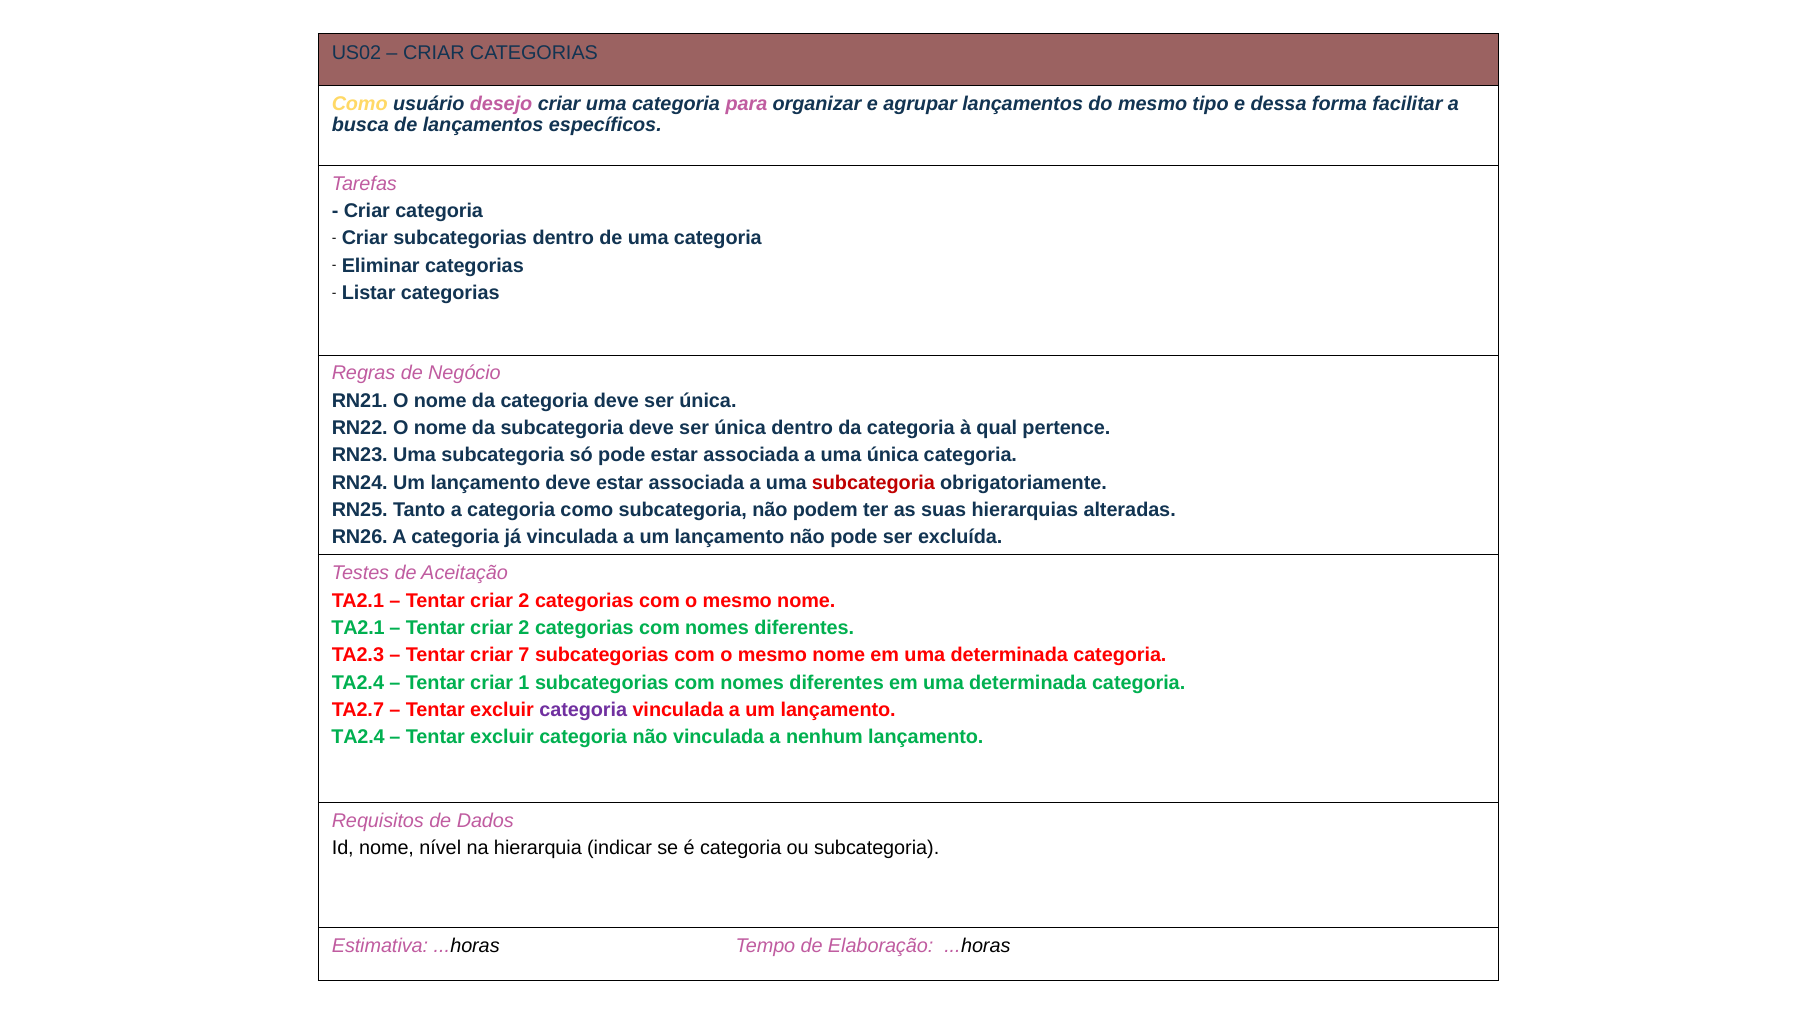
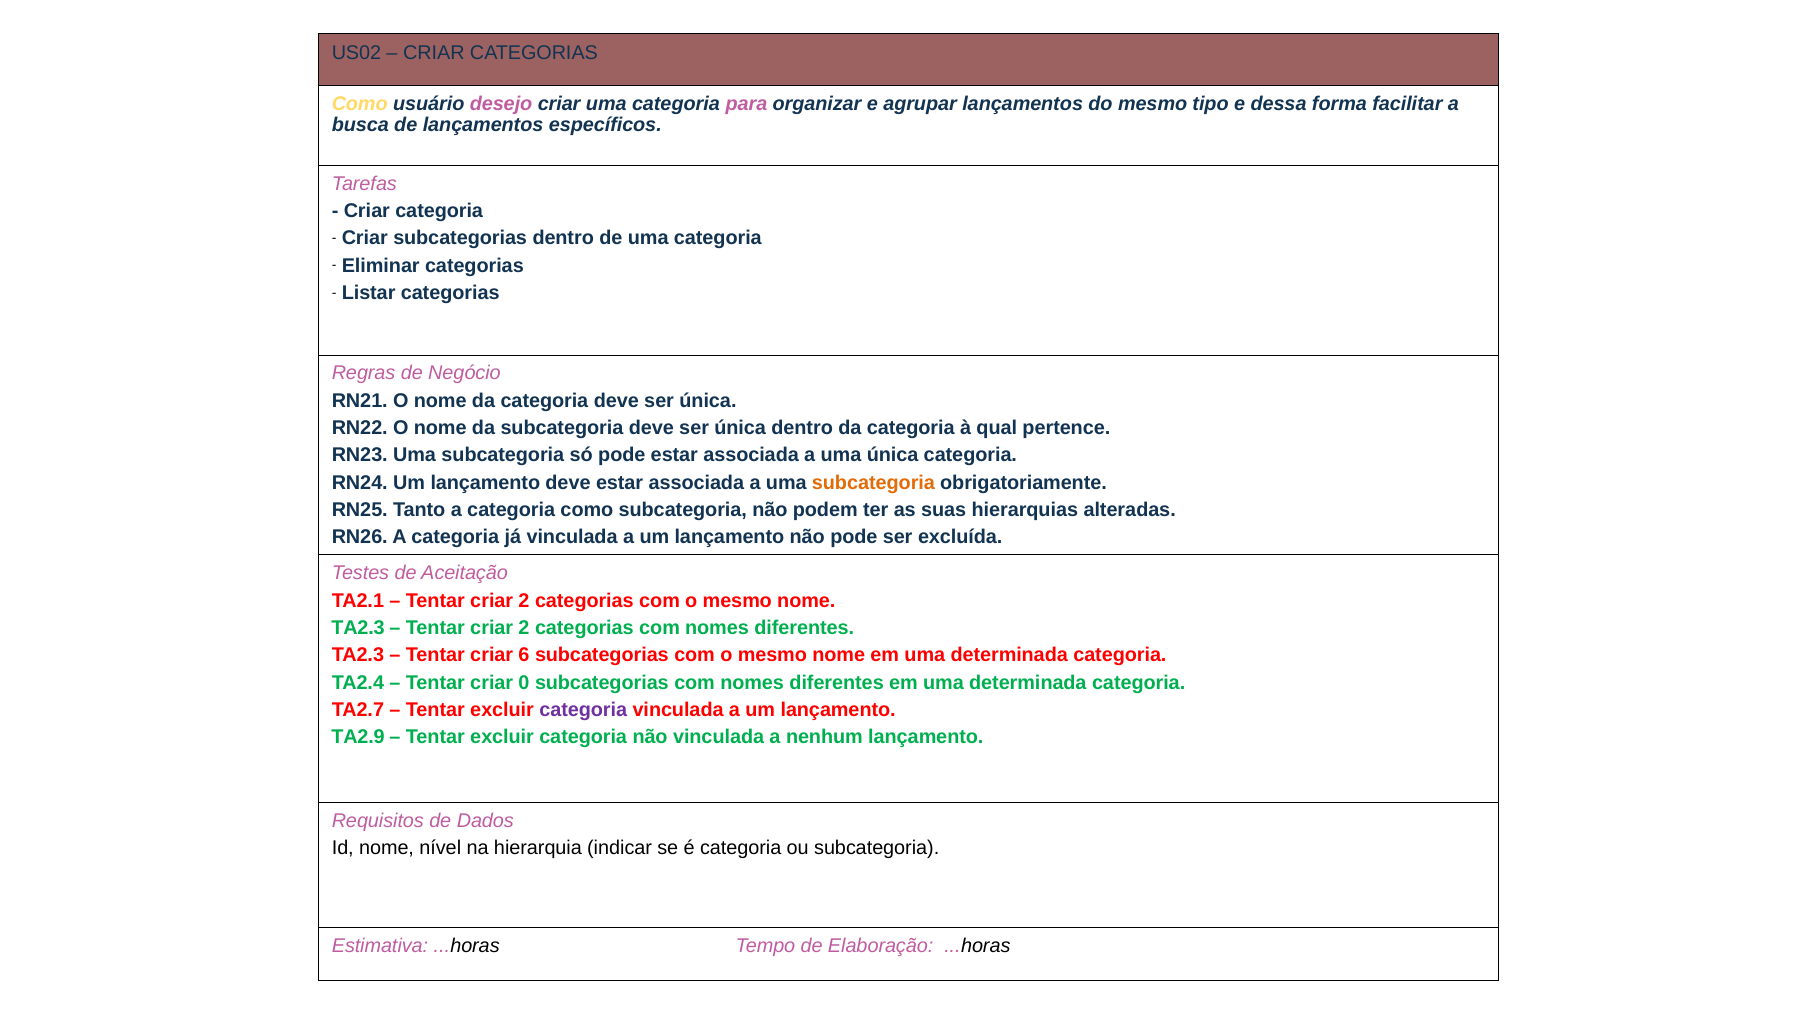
subcategoria at (873, 483) colour: red -> orange
TA2.1 at (358, 628): TA2.1 -> TA2.3
7: 7 -> 6
1: 1 -> 0
TA2.4 at (358, 737): TA2.4 -> TA2.9
